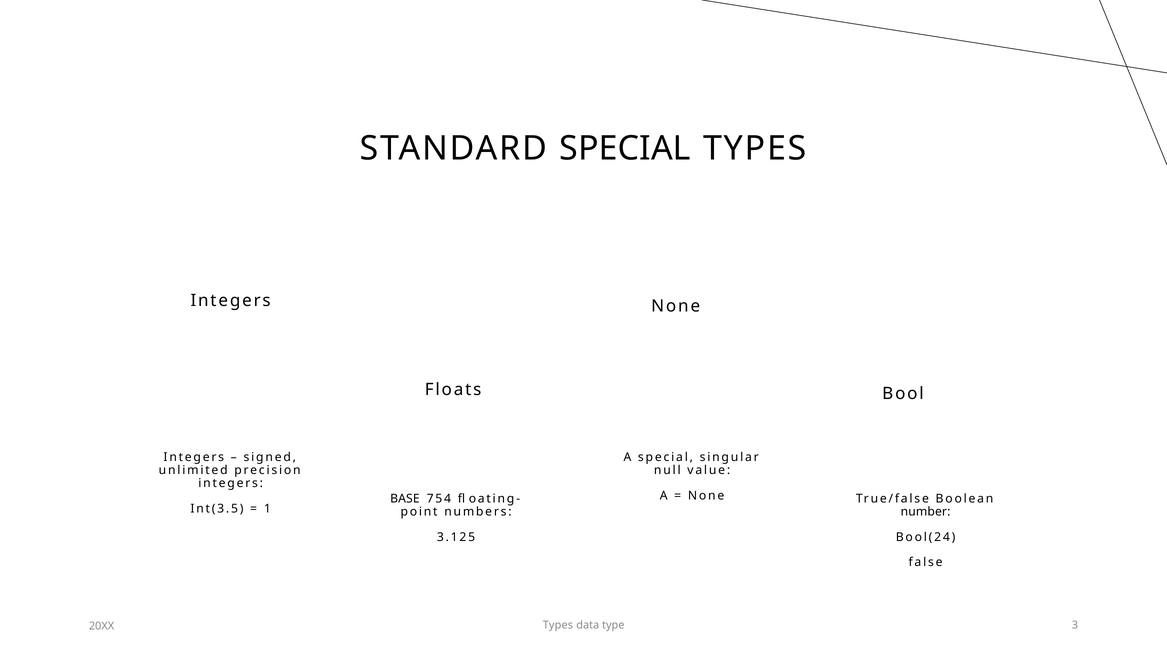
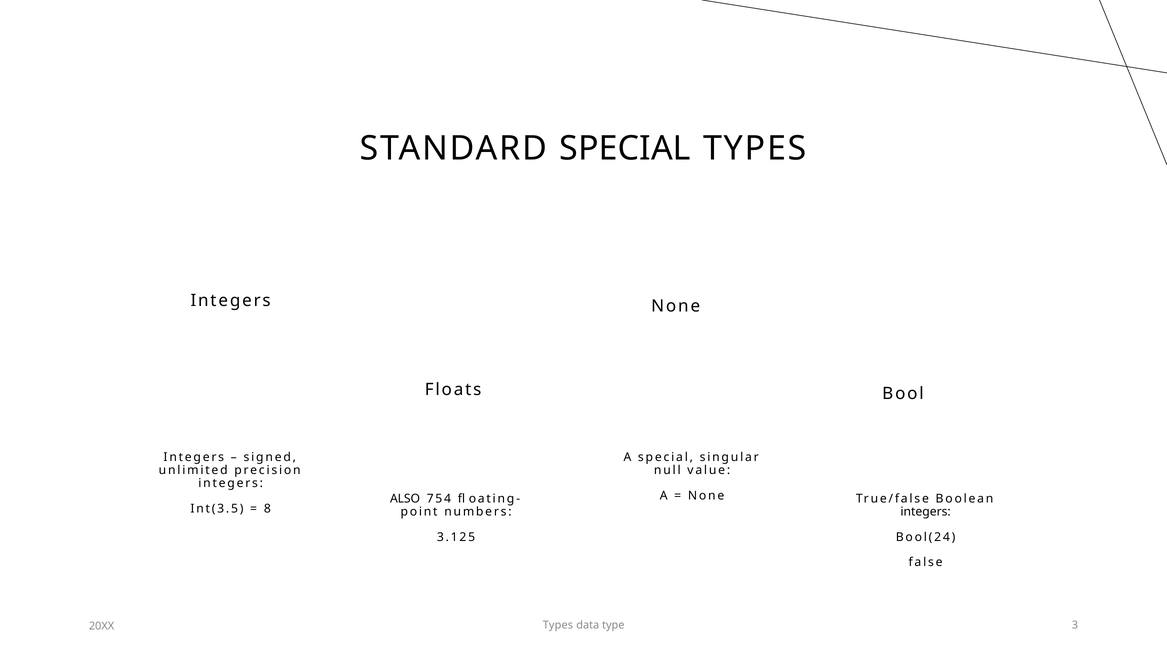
BASE: BASE -> ALSO
1: 1 -> 8
number at (926, 512): number -> integers
